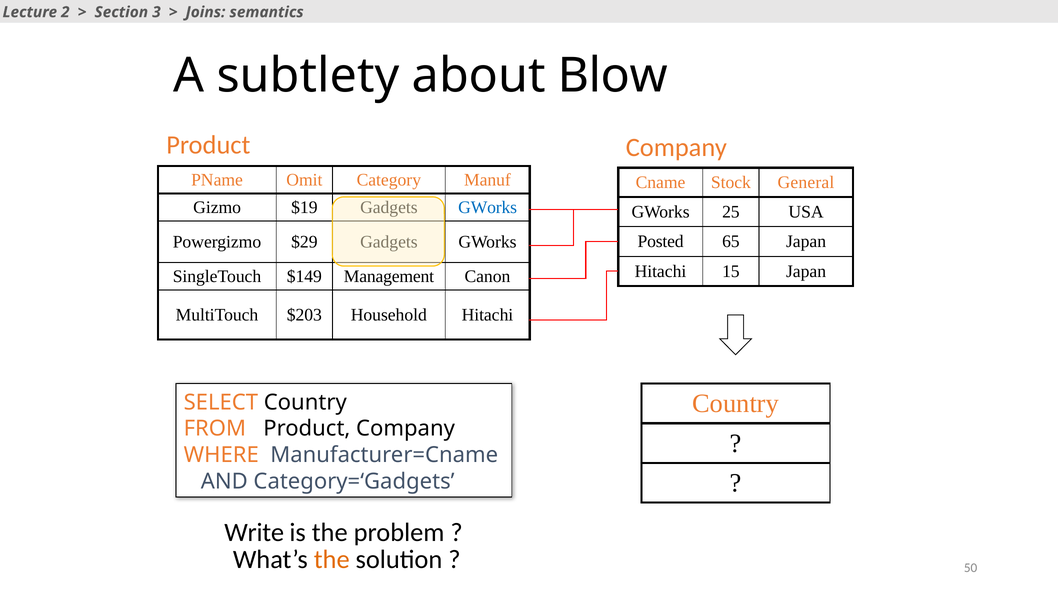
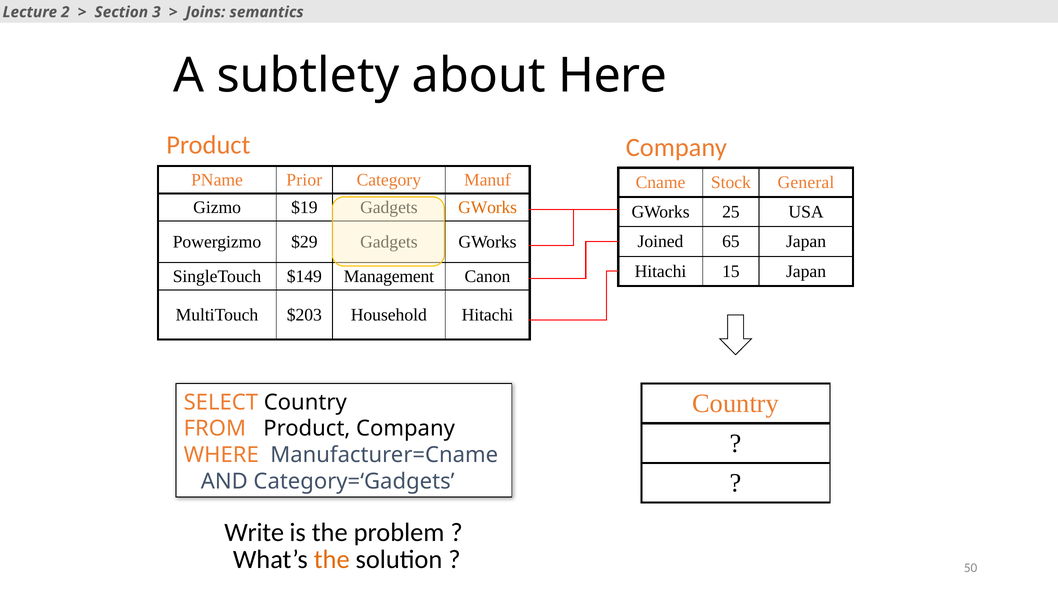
Blow: Blow -> Here
Omit: Omit -> Prior
GWorks at (488, 207) colour: blue -> orange
Posted: Posted -> Joined
